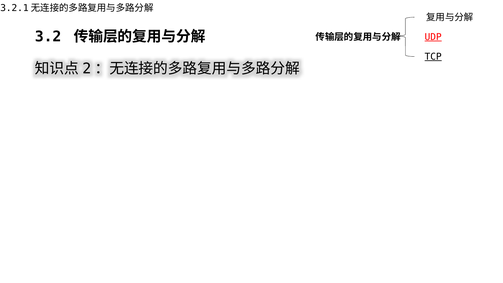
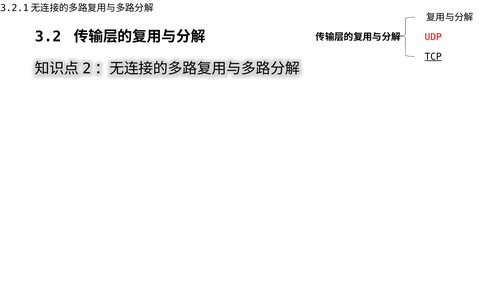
UDP underline: present -> none
